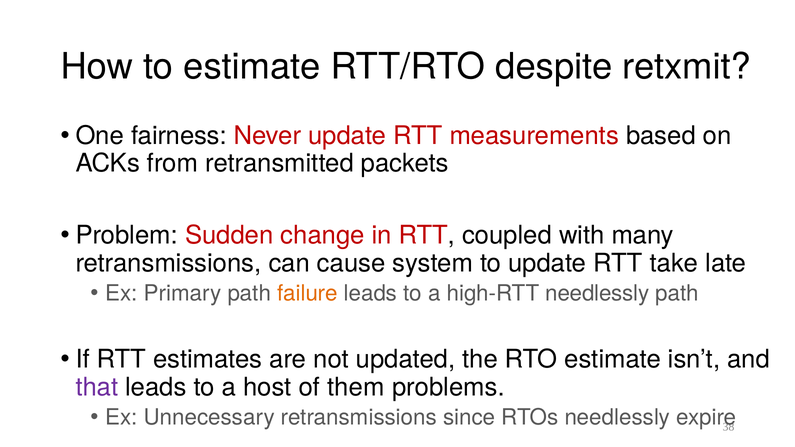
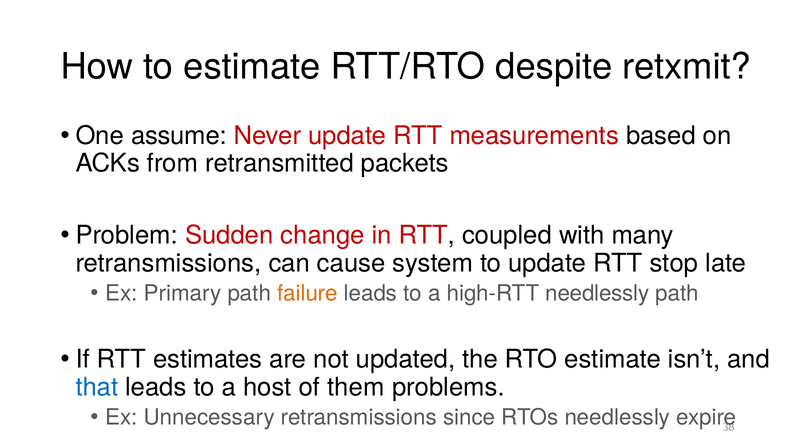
fairness: fairness -> assume
take: take -> stop
that colour: purple -> blue
